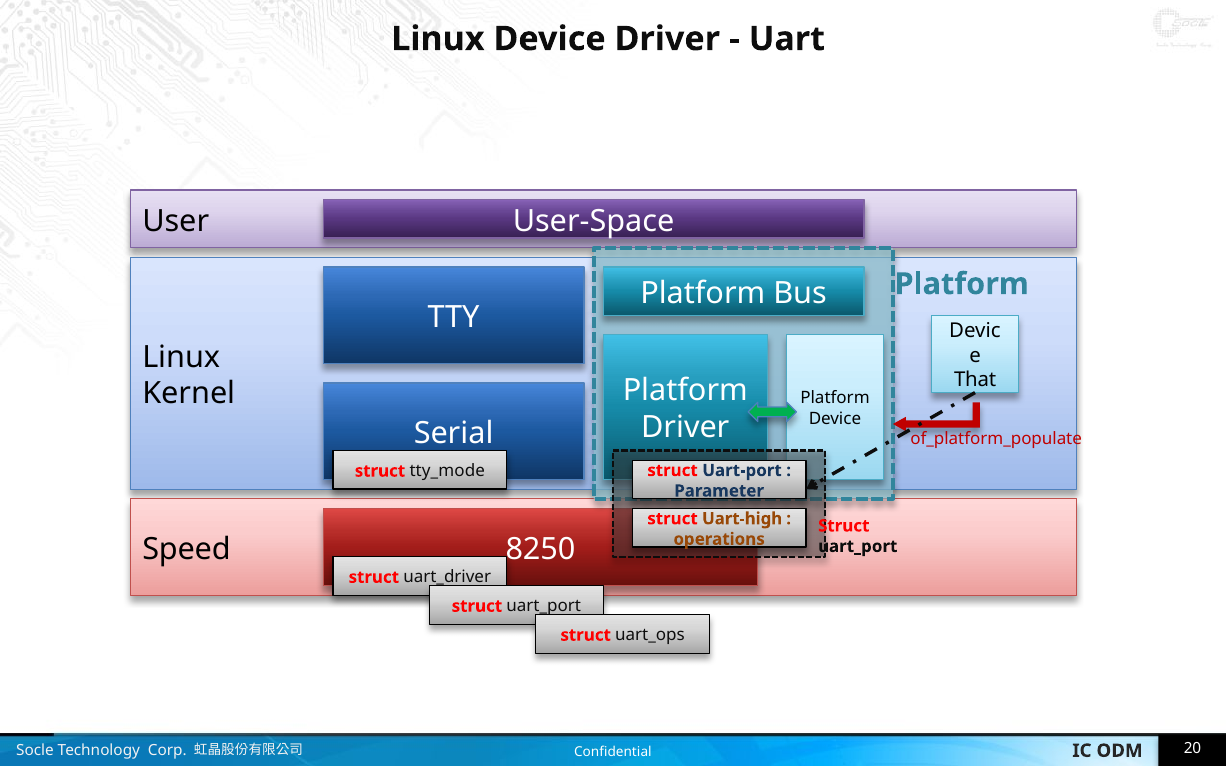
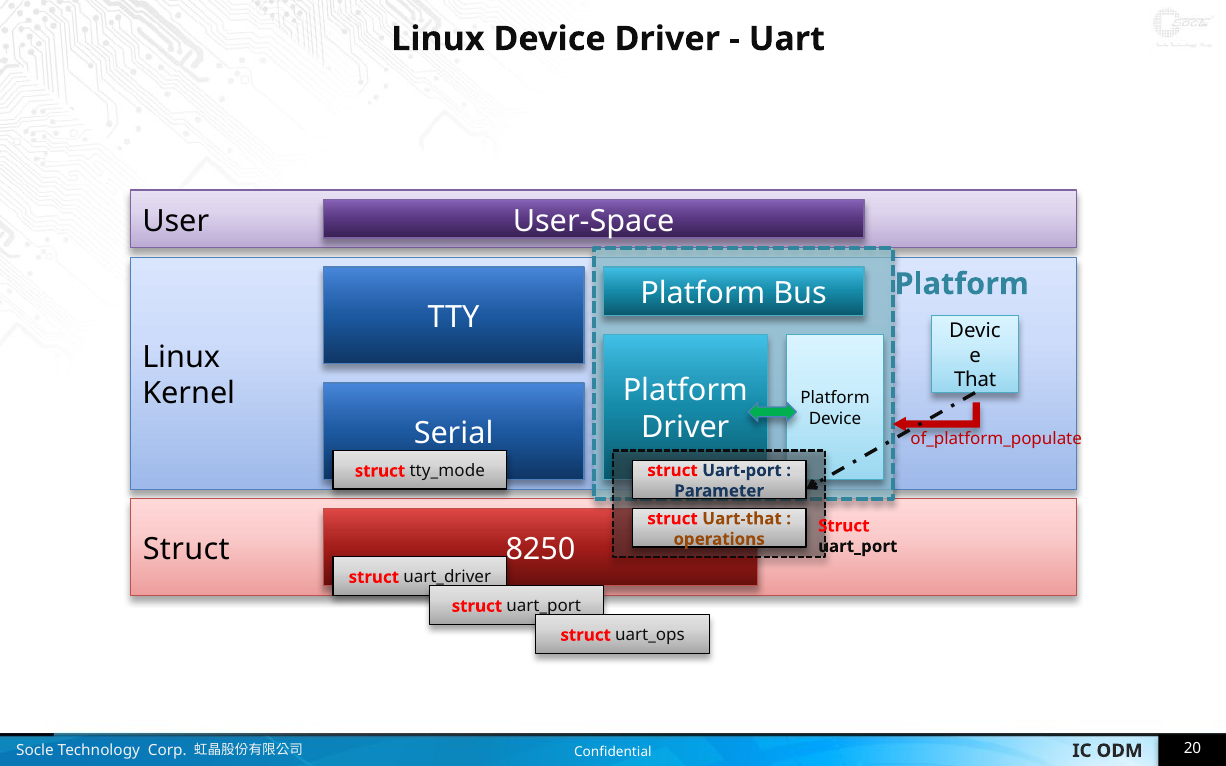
Uart-high: Uart-high -> Uart-that
Speed at (186, 549): Speed -> Struct
